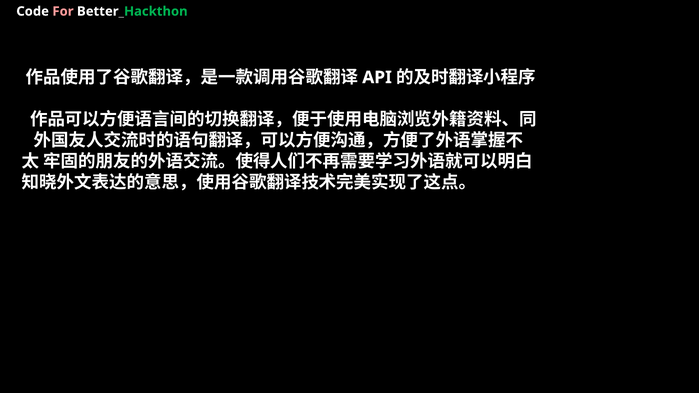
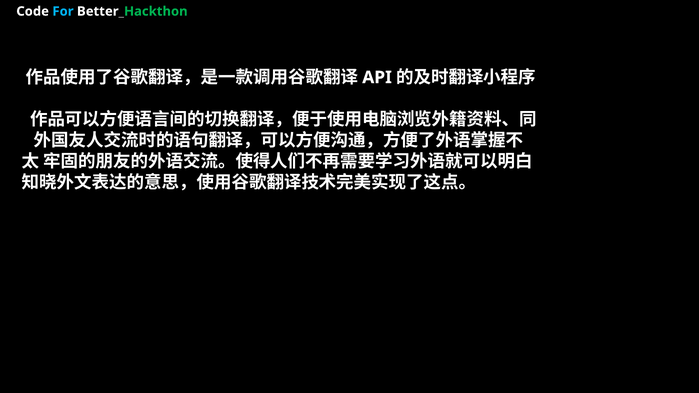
For colour: pink -> light blue
